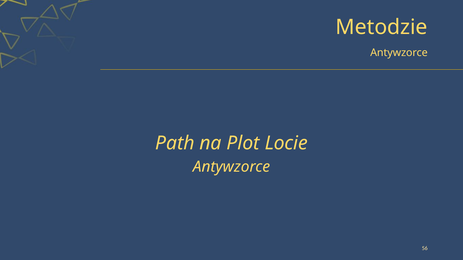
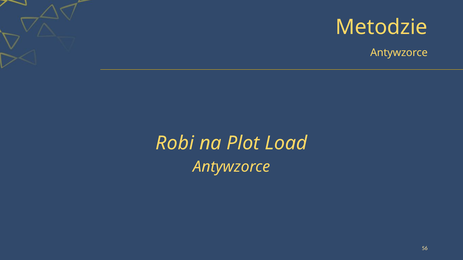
Path: Path -> Robi
Locie: Locie -> Load
